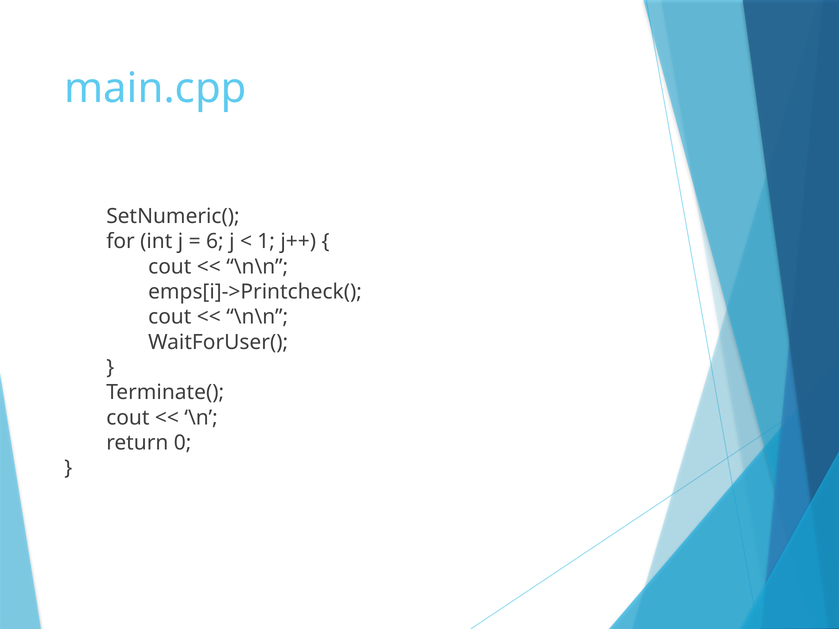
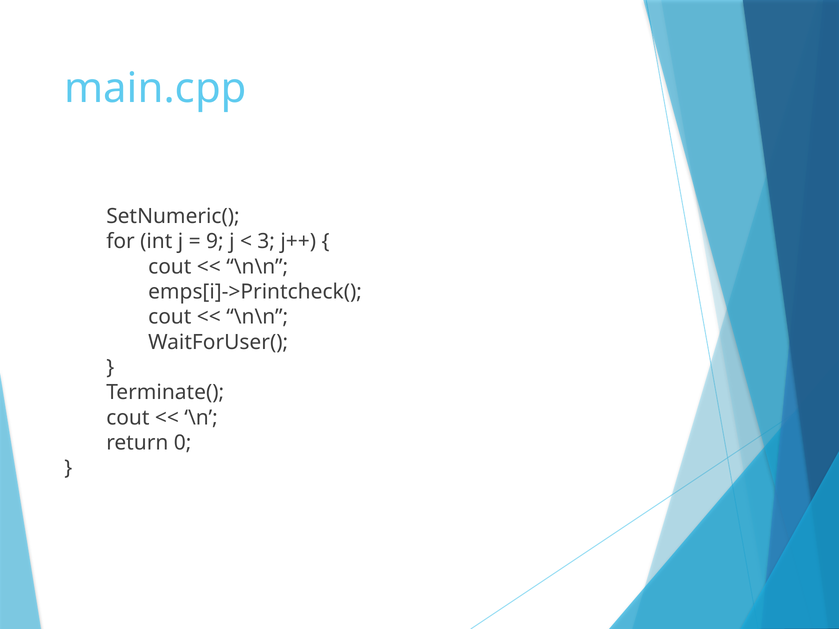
6: 6 -> 9
1: 1 -> 3
